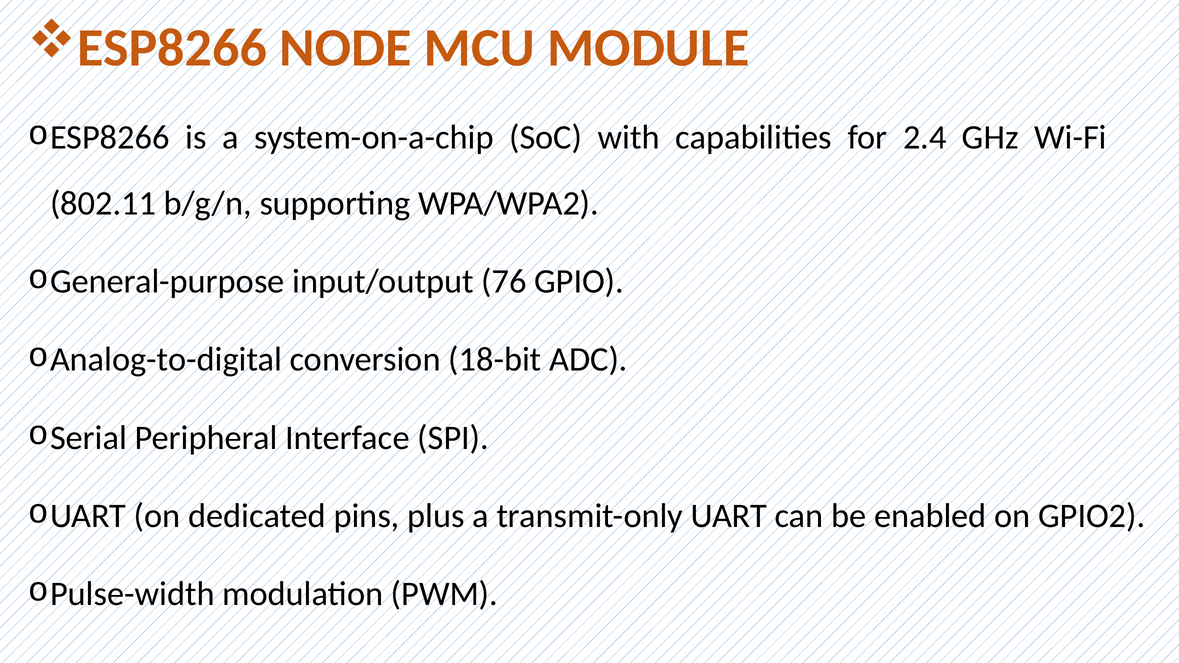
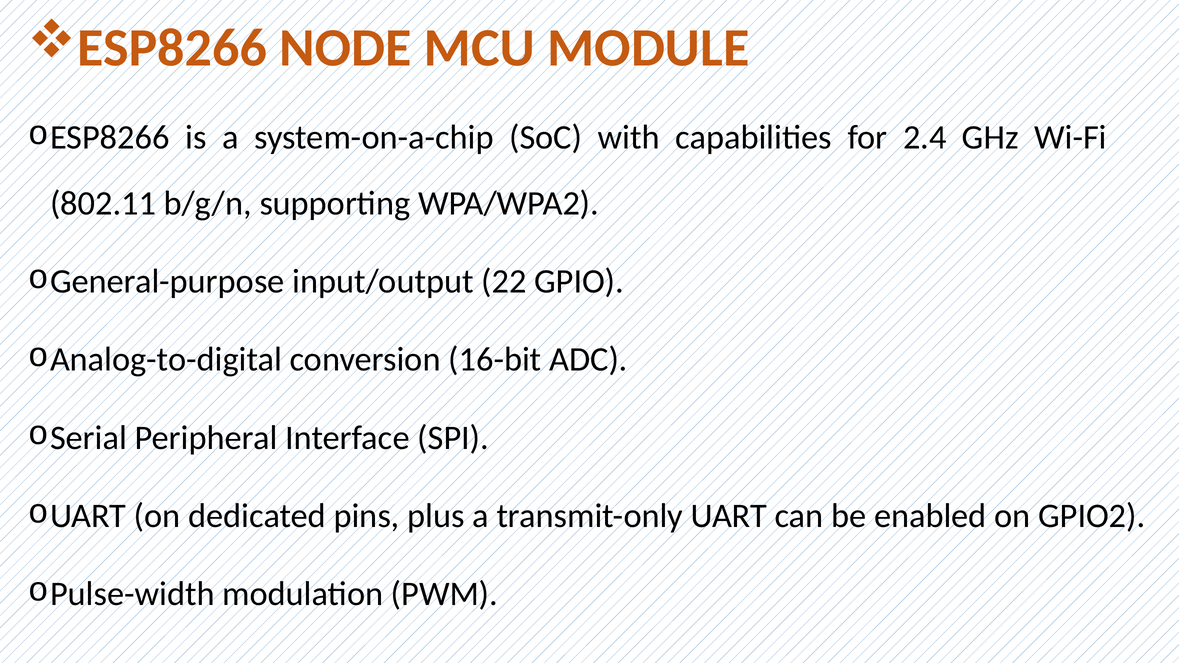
76: 76 -> 22
18-bit: 18-bit -> 16-bit
